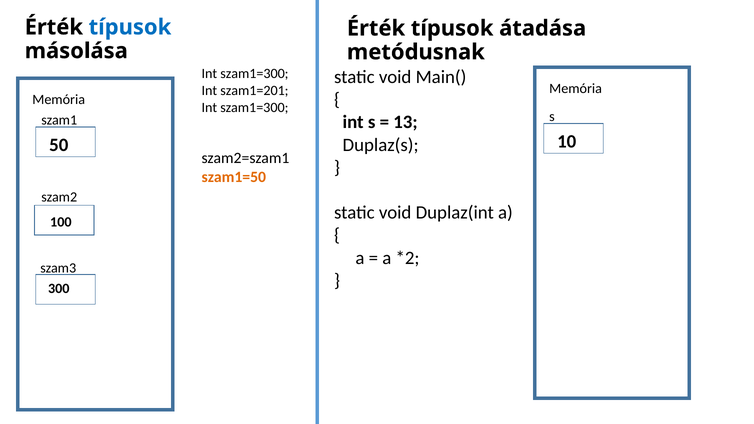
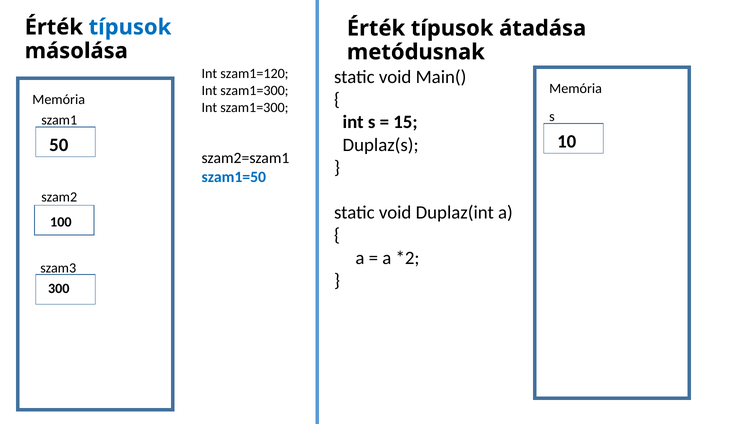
szam1=300 at (254, 74): szam1=300 -> szam1=120
szam1=201 at (254, 91): szam1=201 -> szam1=300
13: 13 -> 15
szam1=50 colour: orange -> blue
